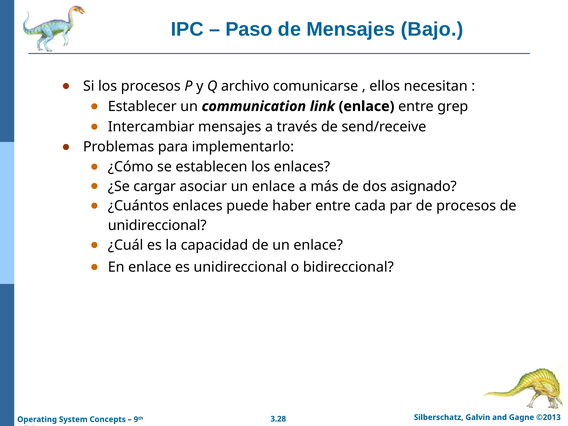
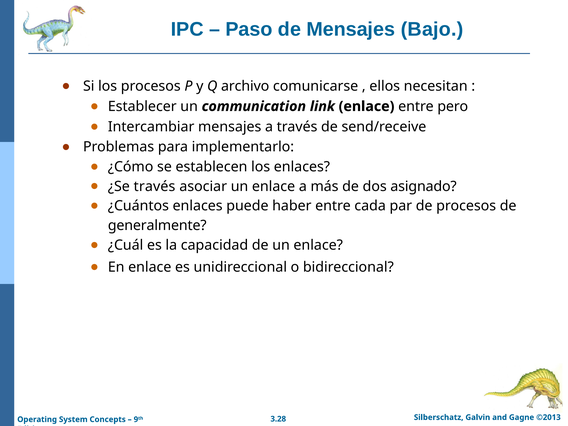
grep: grep -> pero
¿Se cargar: cargar -> través
unidireccional at (157, 226): unidireccional -> generalmente
